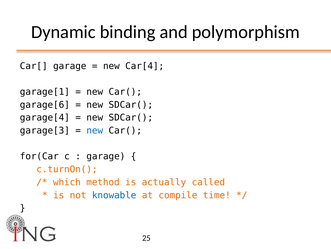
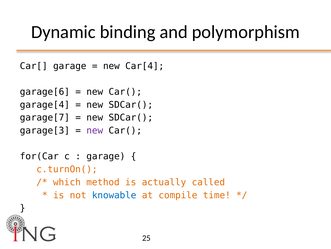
garage[1: garage[1 -> garage[6
garage[6: garage[6 -> garage[4
garage[4: garage[4 -> garage[7
new at (95, 130) colour: blue -> purple
